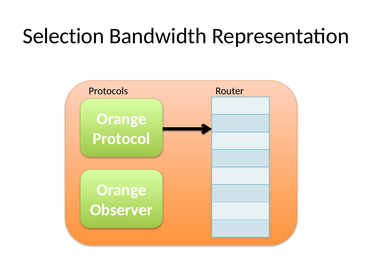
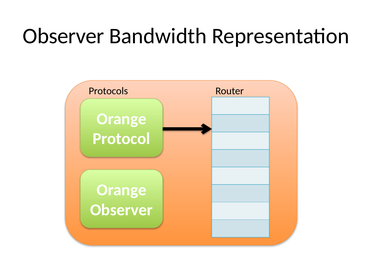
Selection at (63, 36): Selection -> Observer
